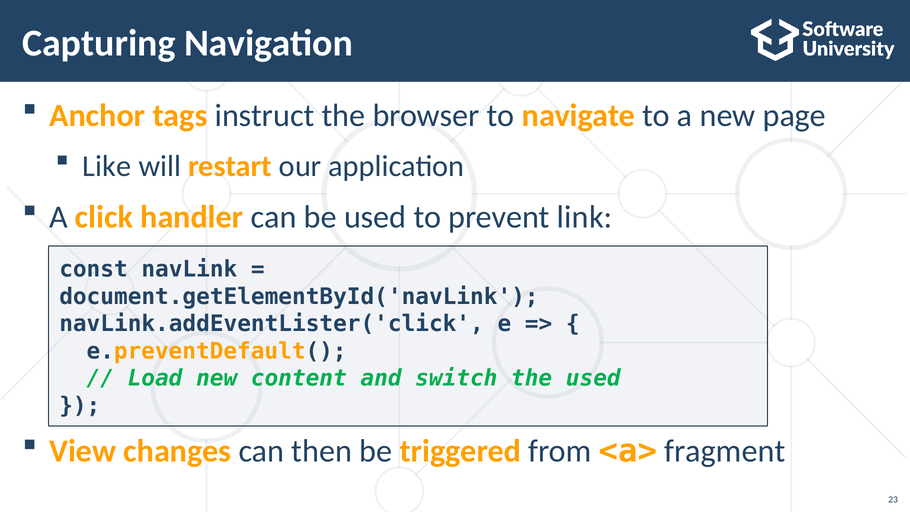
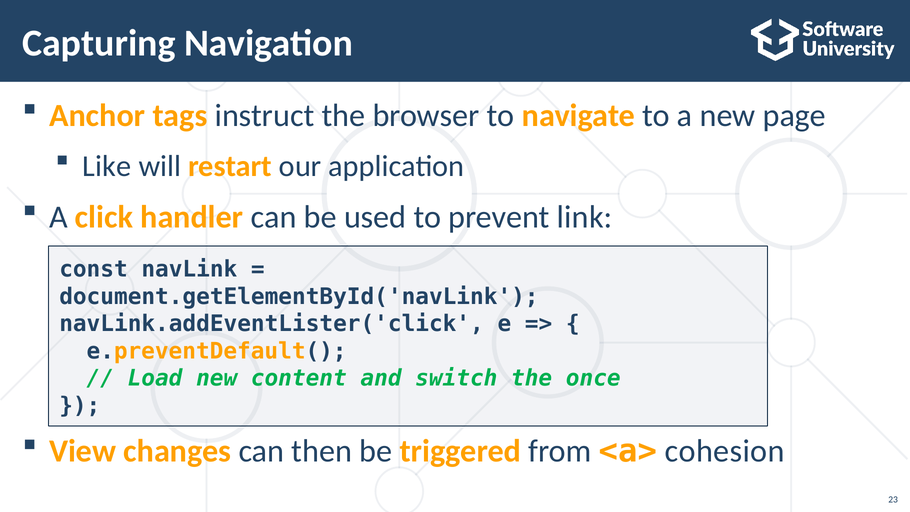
the used: used -> once
fragment: fragment -> cohesion
